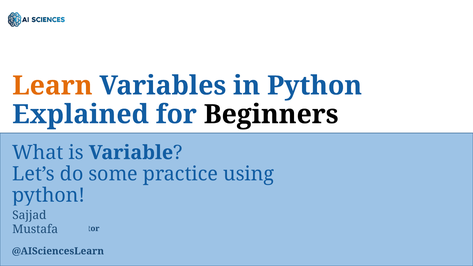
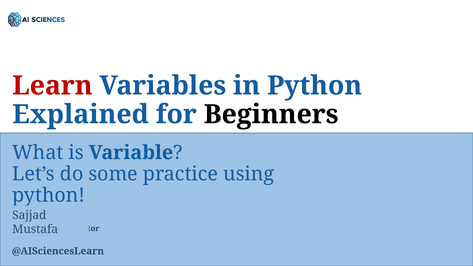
Learn colour: orange -> red
